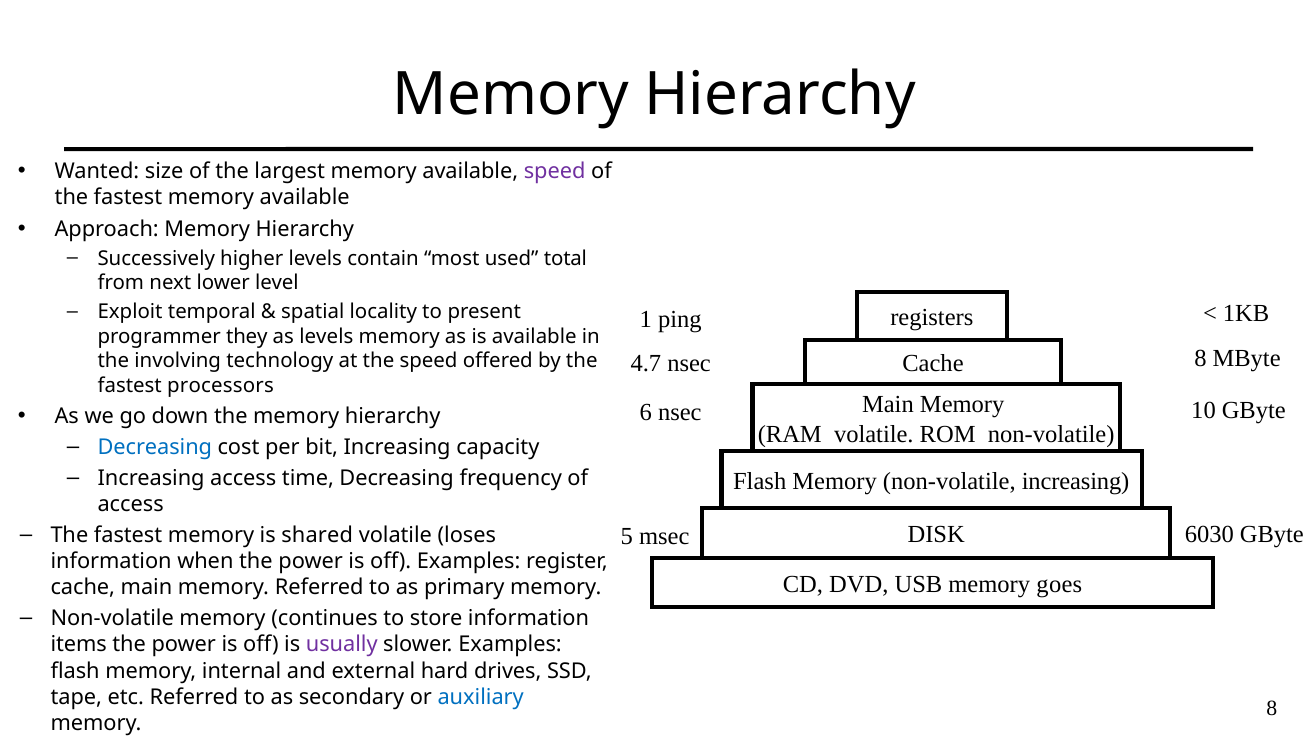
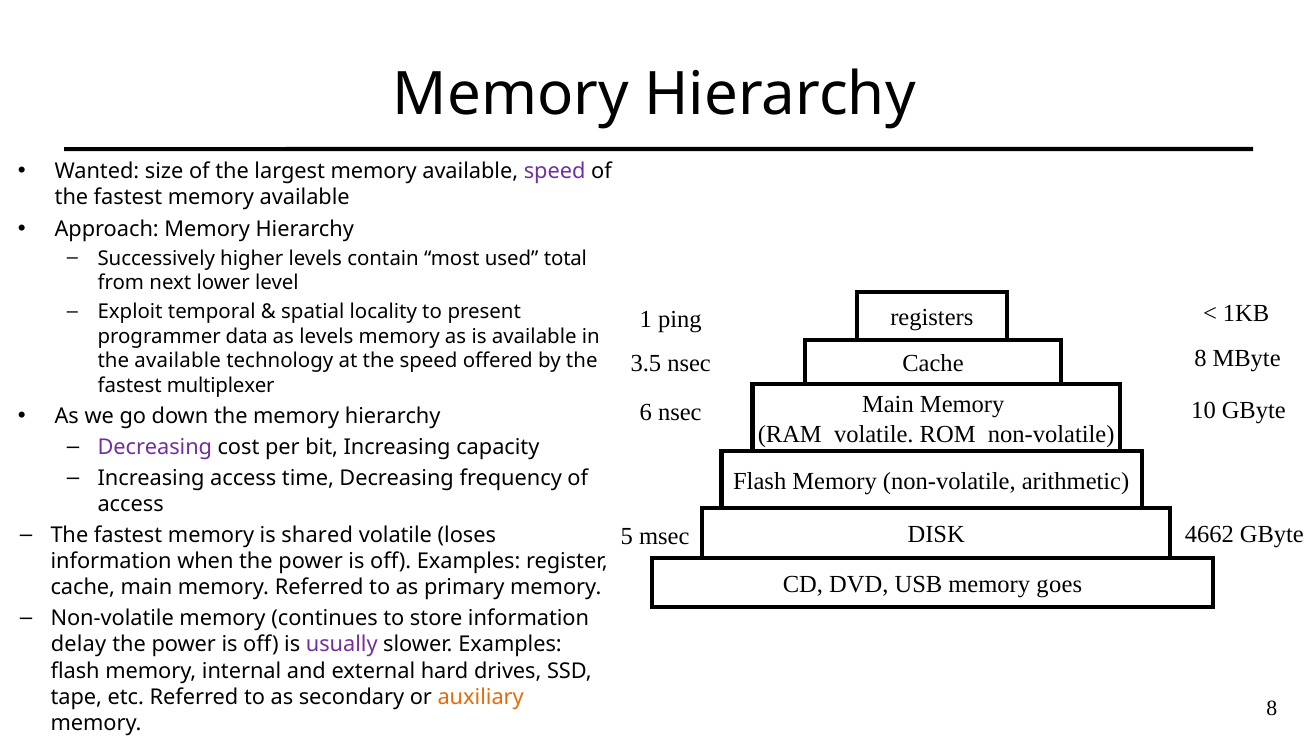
they: they -> data
4.7: 4.7 -> 3.5
the involving: involving -> available
processors: processors -> multiplexer
Decreasing at (155, 447) colour: blue -> purple
non-volatile increasing: increasing -> arithmetic
6030: 6030 -> 4662
items: items -> delay
auxiliary colour: blue -> orange
